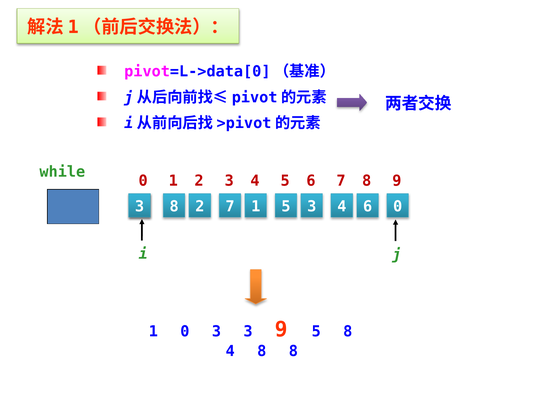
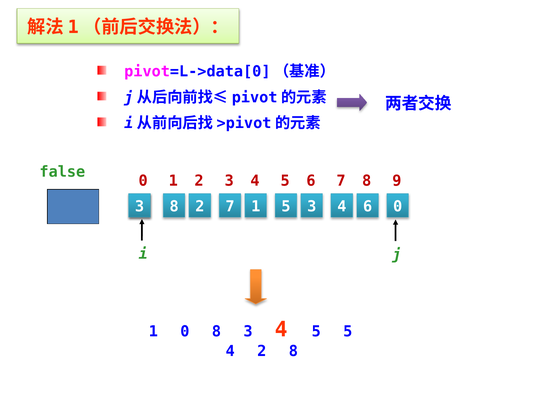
while: while -> false
1 0 3: 3 -> 8
3 9: 9 -> 4
8 at (348, 331): 8 -> 5
4 8: 8 -> 2
